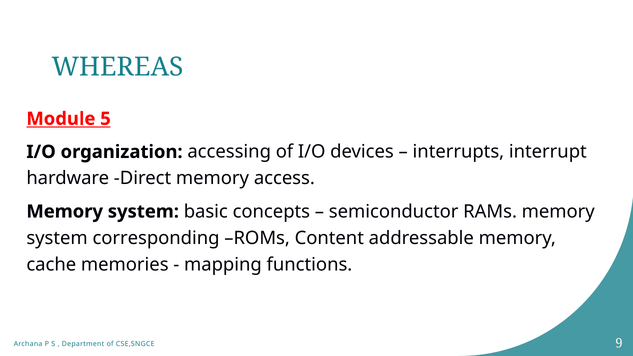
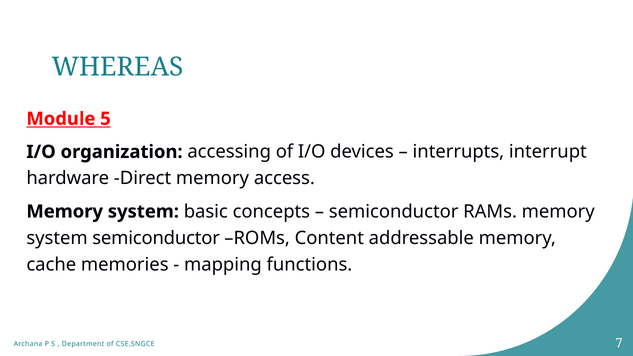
system corresponding: corresponding -> semiconductor
9: 9 -> 7
